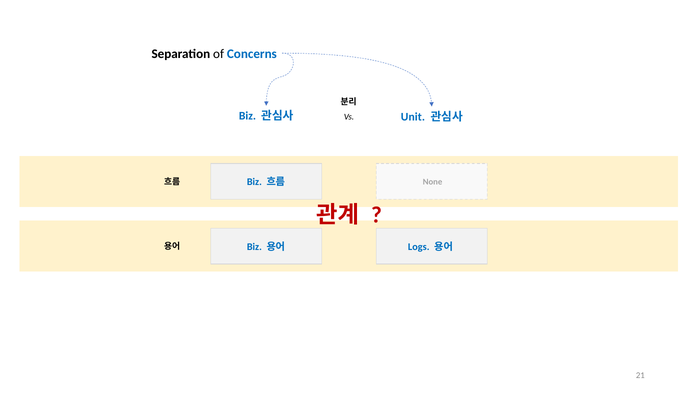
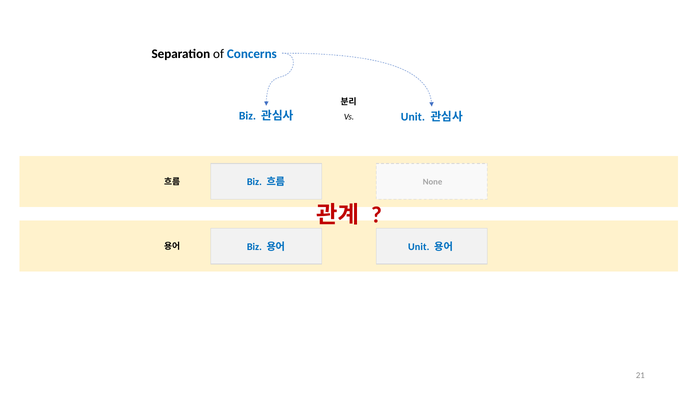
Logs at (419, 246): Logs -> Unit
